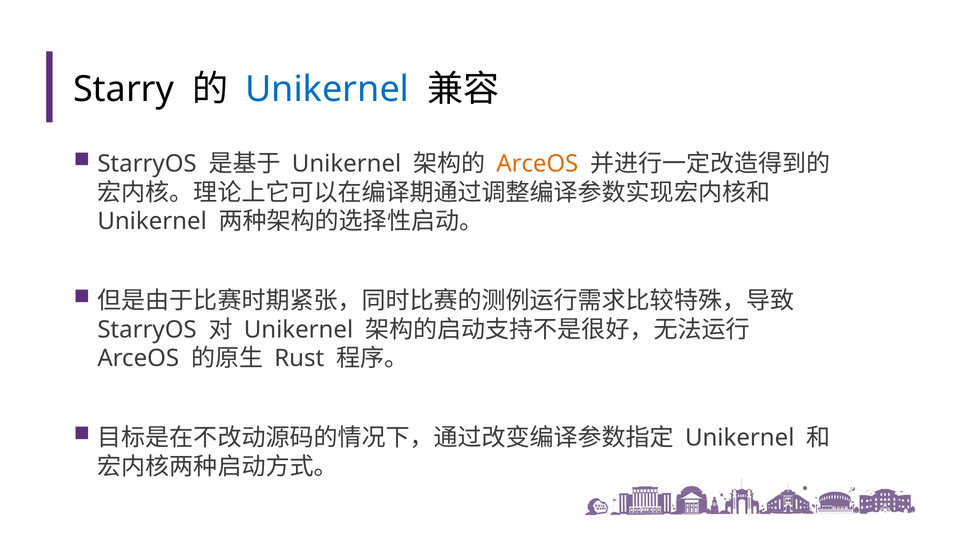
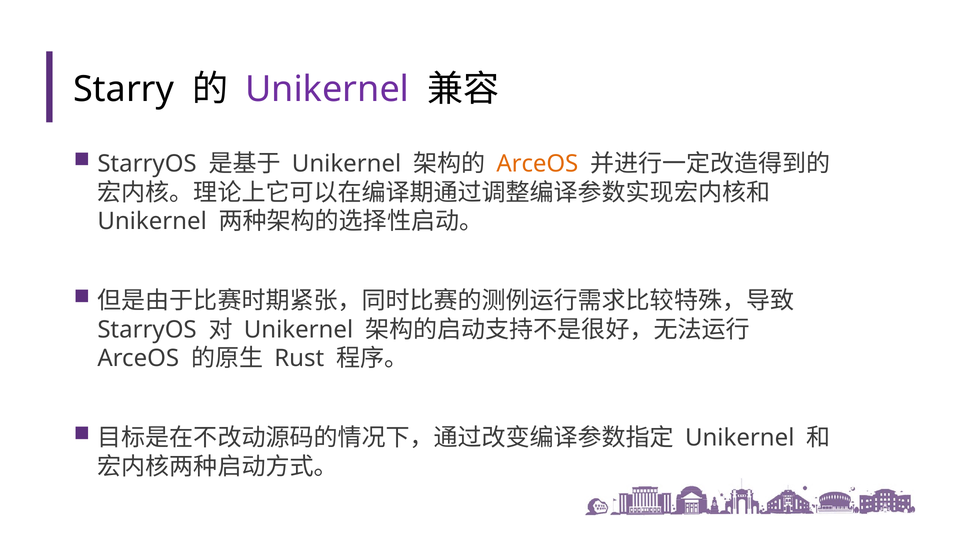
Unikernel at (327, 89) colour: blue -> purple
